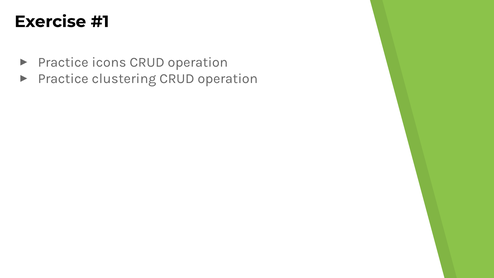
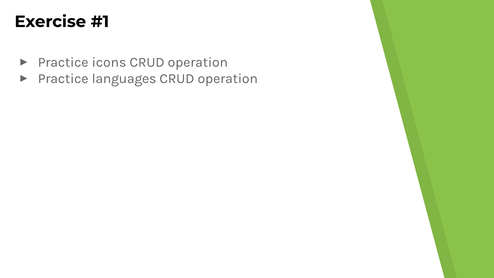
clustering: clustering -> languages
